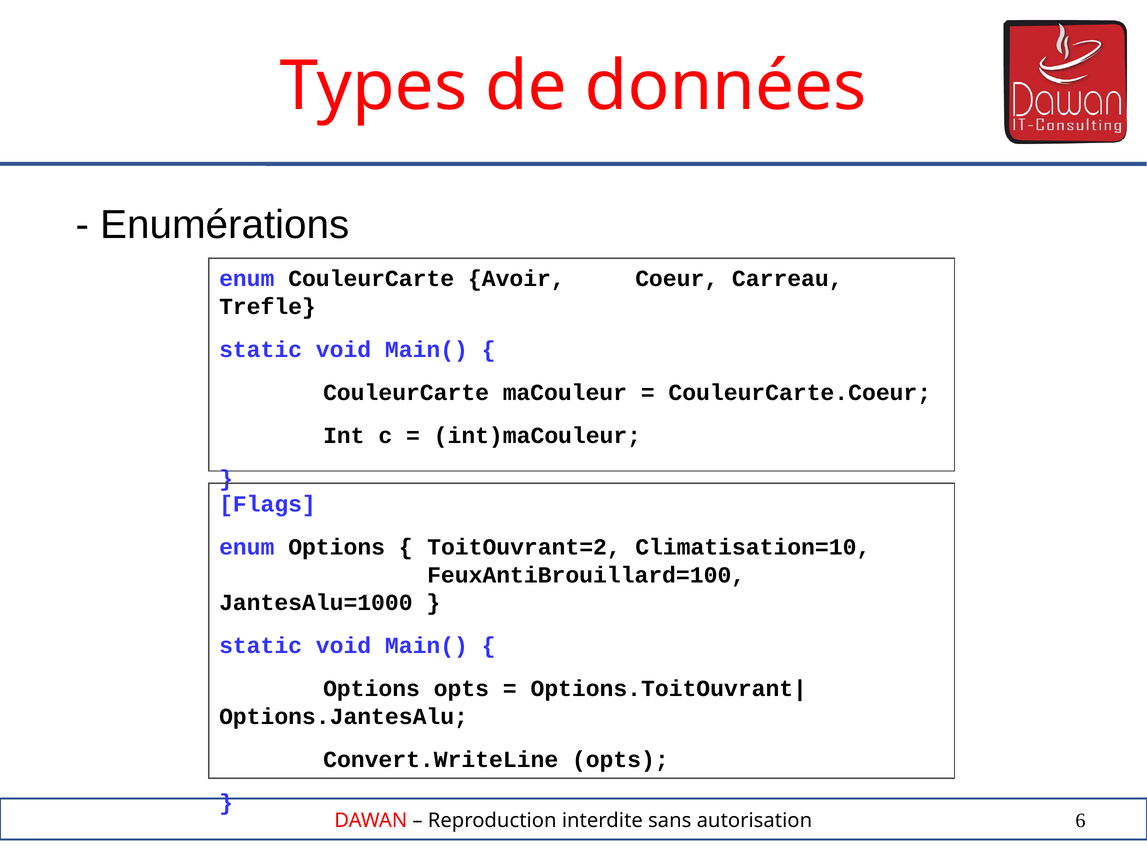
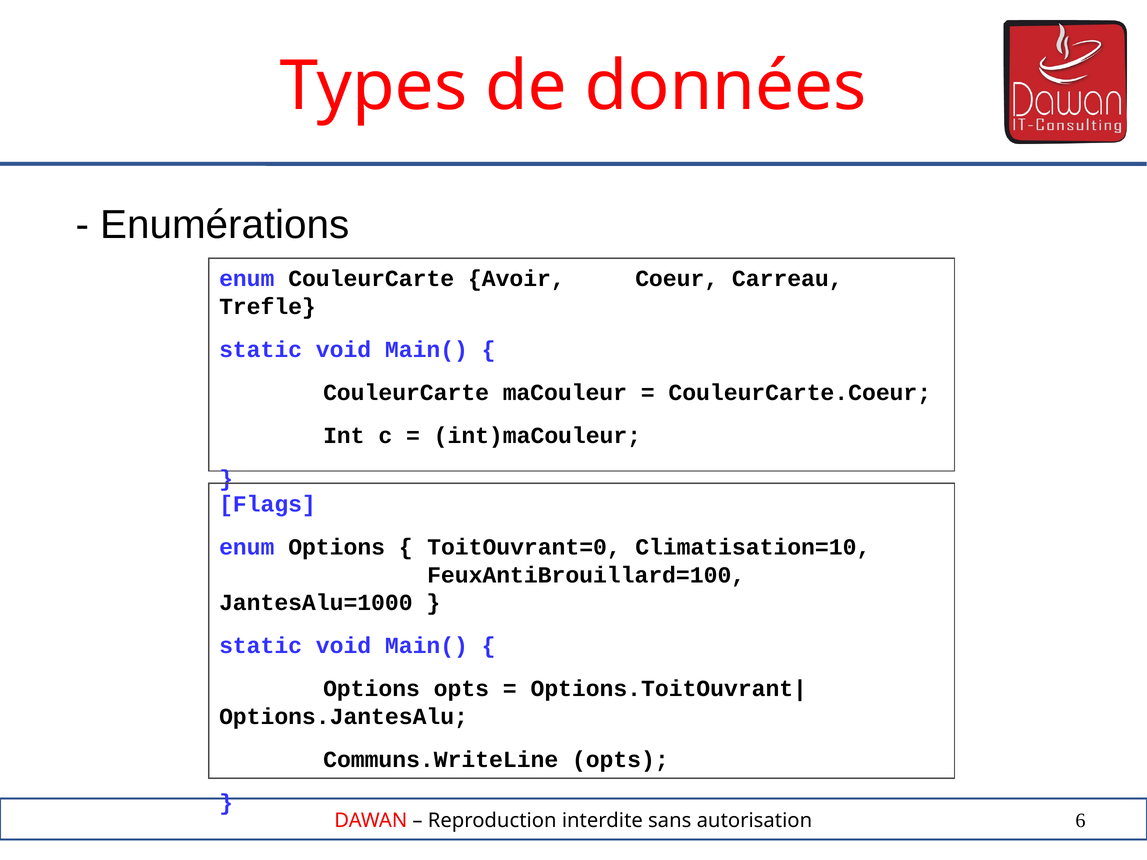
ToitOuvrant=2: ToitOuvrant=2 -> ToitOuvrant=0
Convert.WriteLine: Convert.WriteLine -> Communs.WriteLine
